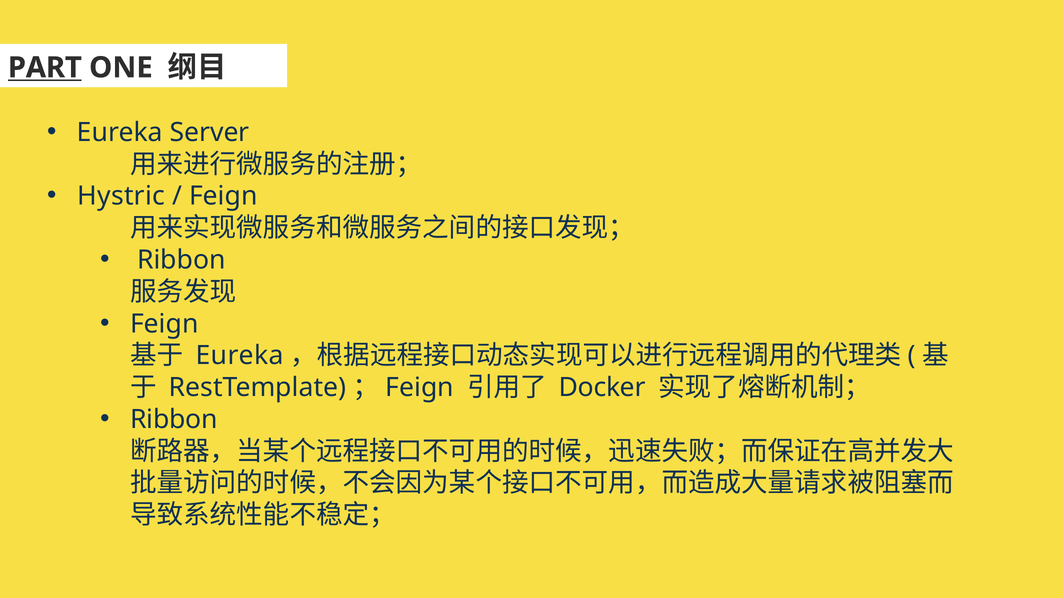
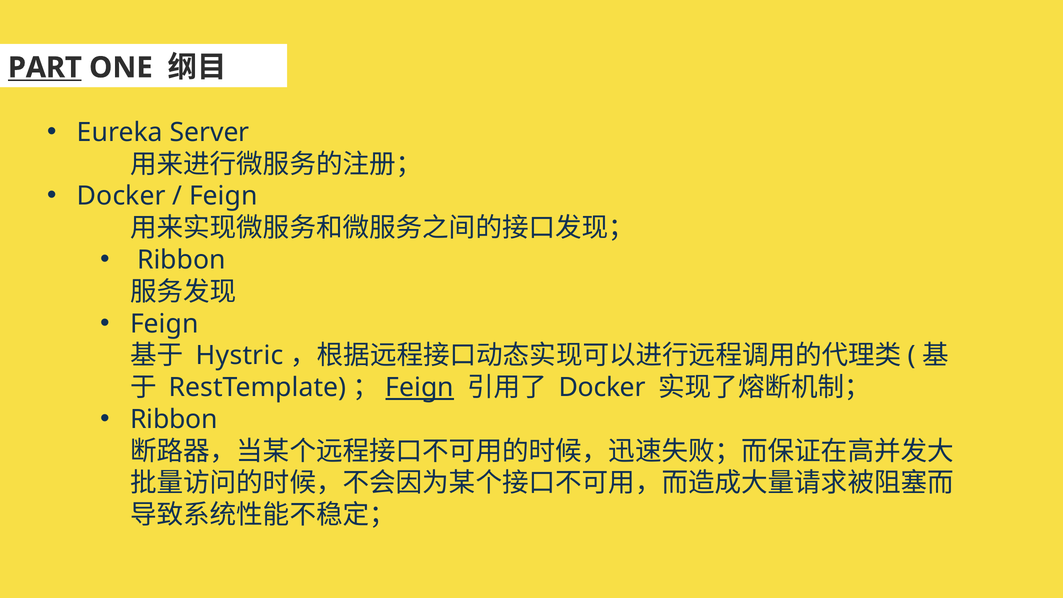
Hystric at (121, 196): Hystric -> Docker
Eureka at (240, 356): Eureka -> Hystric
Feign at (420, 387) underline: none -> present
